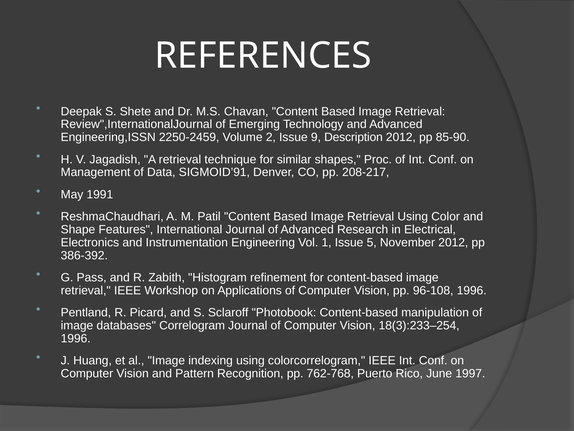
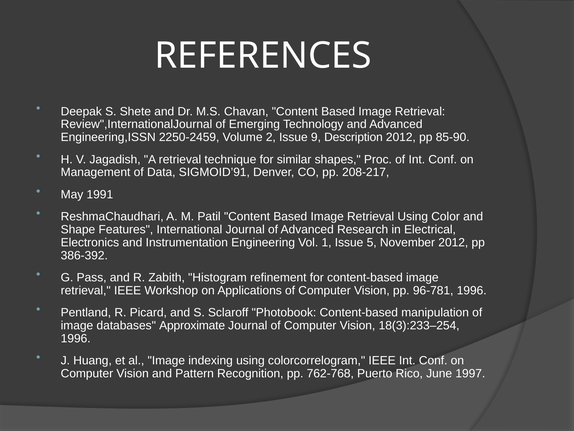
96-108: 96-108 -> 96-781
Correlogram: Correlogram -> Approximate
